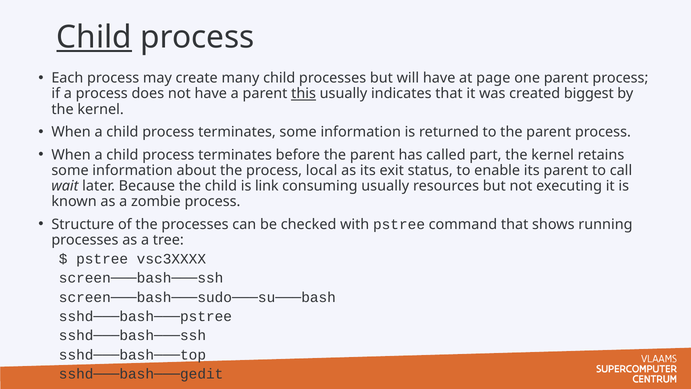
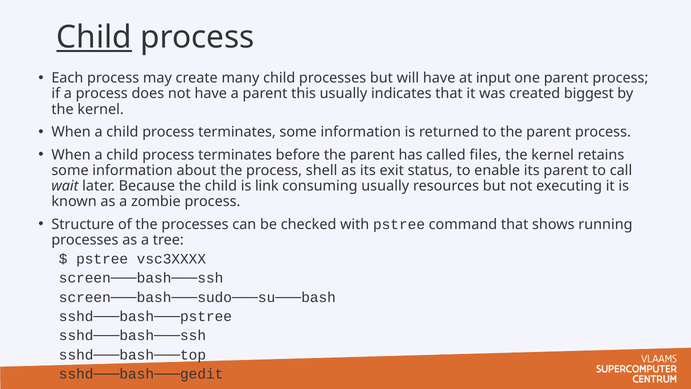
page: page -> input
this underline: present -> none
part: part -> files
local: local -> shell
